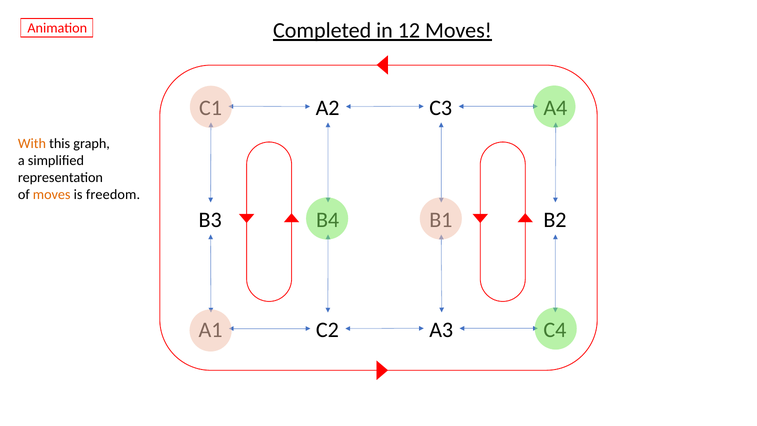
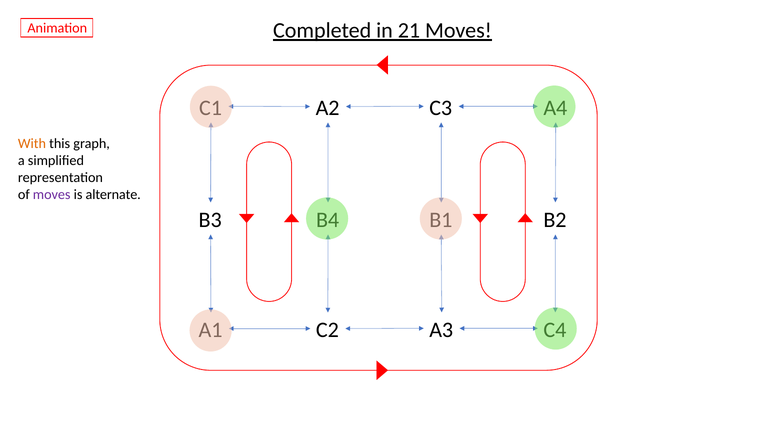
12: 12 -> 21
moves at (52, 194) colour: orange -> purple
freedom: freedom -> alternate
